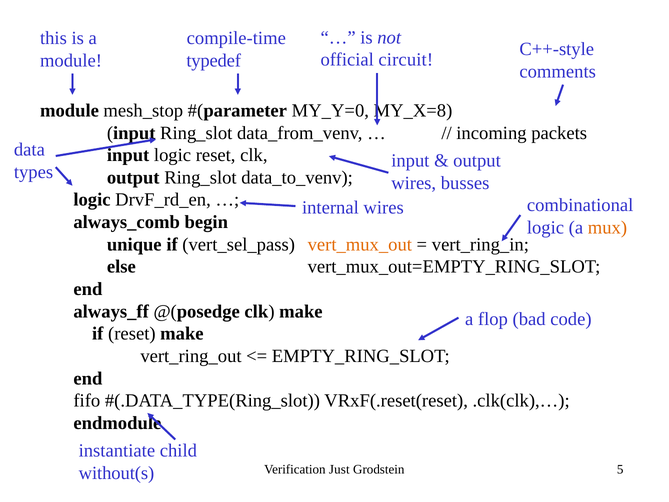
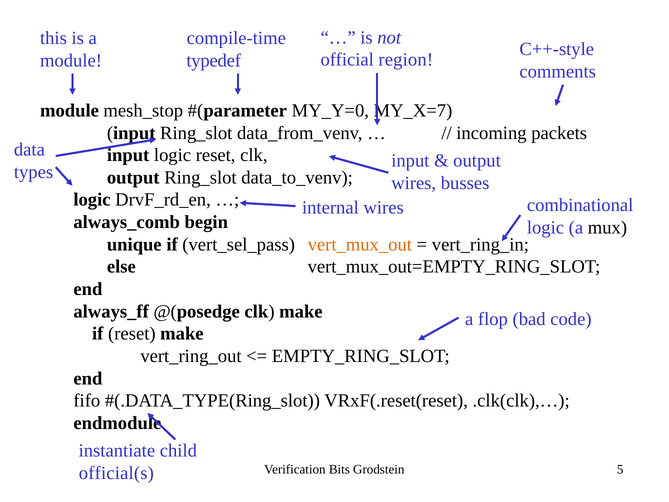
circuit: circuit -> region
MY_X=8: MY_X=8 -> MY_X=7
mux colour: orange -> black
Just: Just -> Bits
without(s: without(s -> official(s
